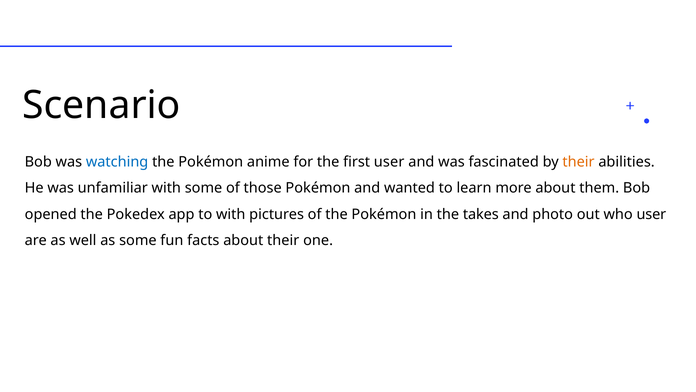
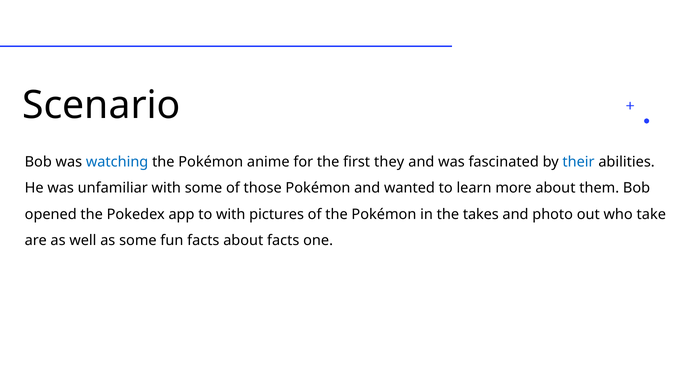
first user: user -> they
their at (579, 162) colour: orange -> blue
who user: user -> take
about their: their -> facts
